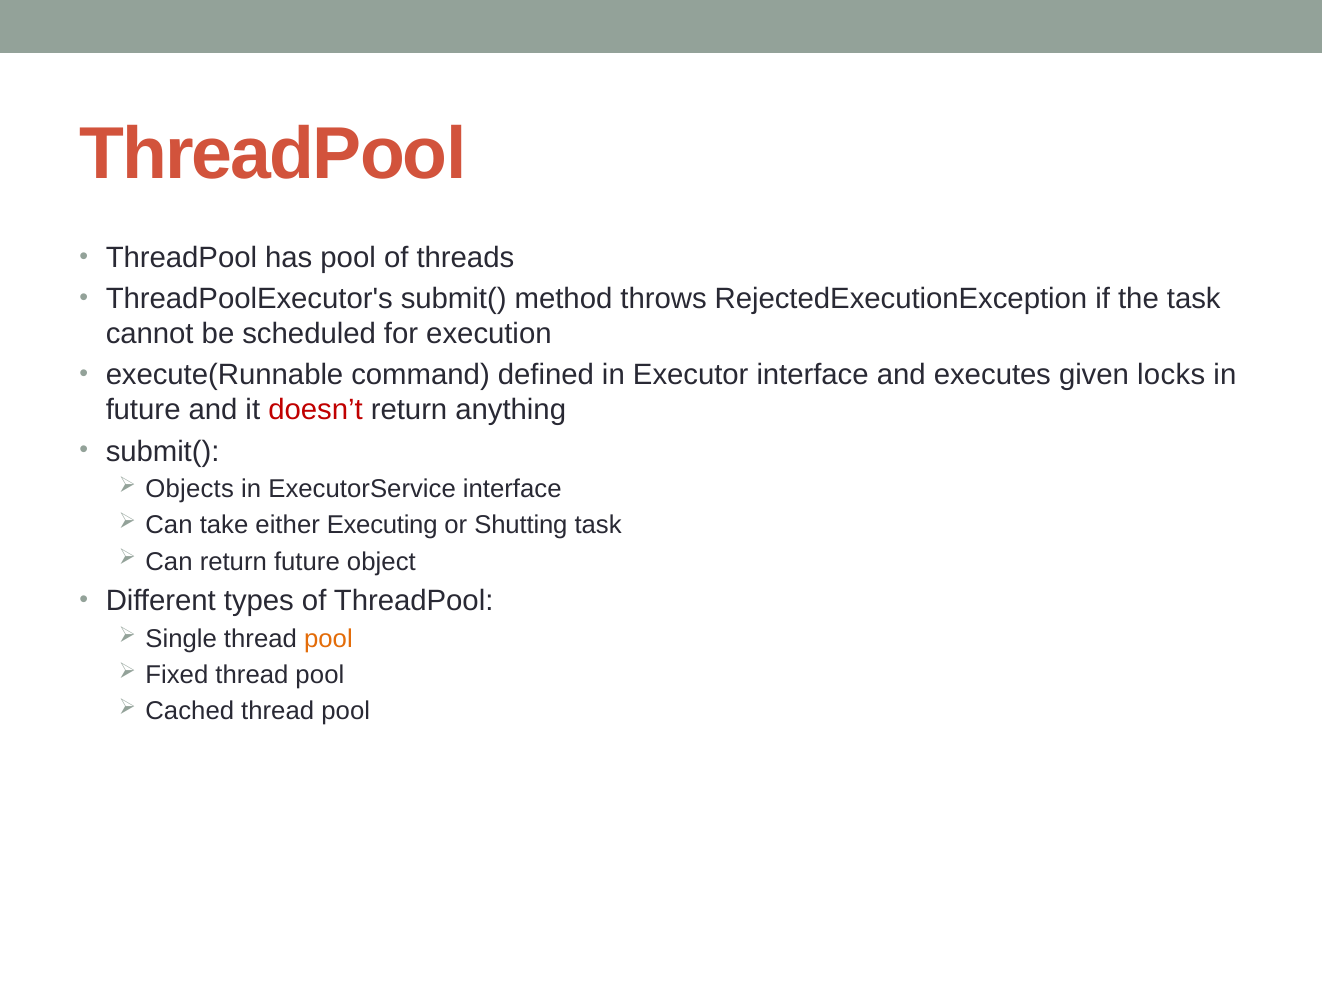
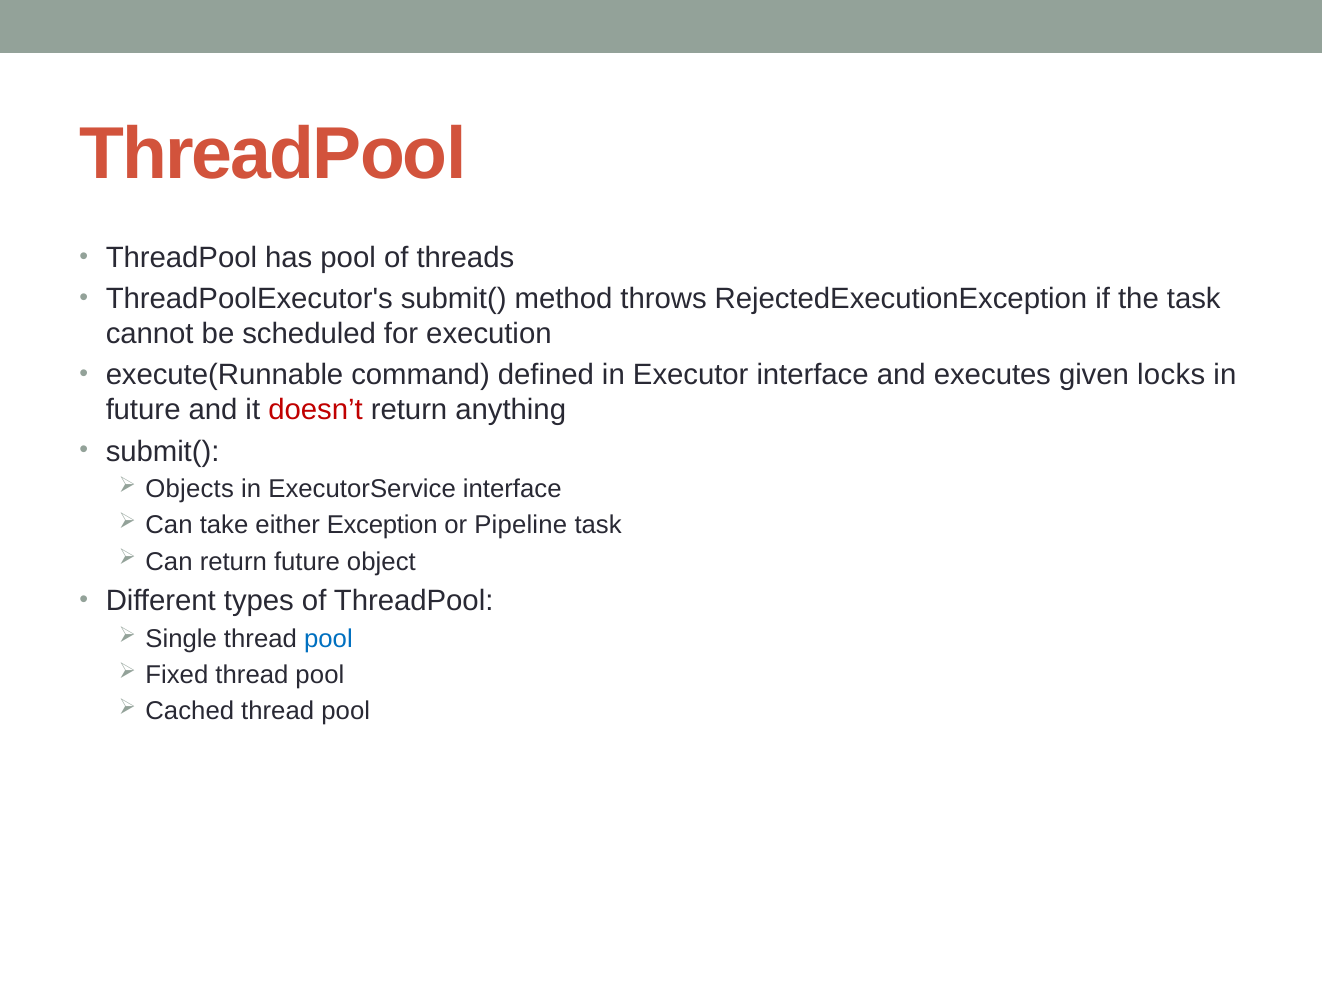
Executing: Executing -> Exception
Shutting: Shutting -> Pipeline
pool at (328, 638) colour: orange -> blue
